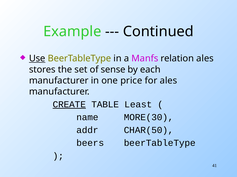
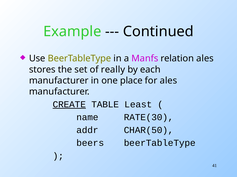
Use underline: present -> none
sense: sense -> really
price: price -> place
MORE(30: MORE(30 -> RATE(30
